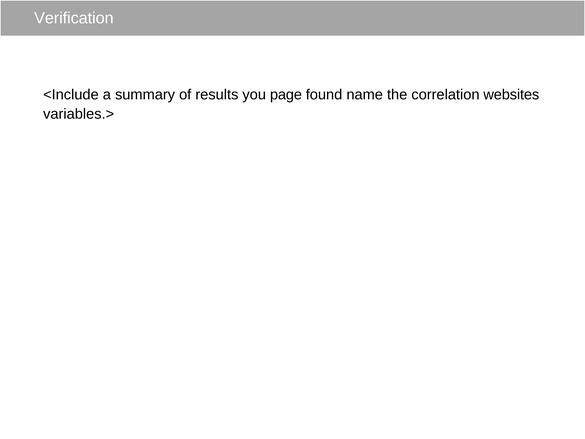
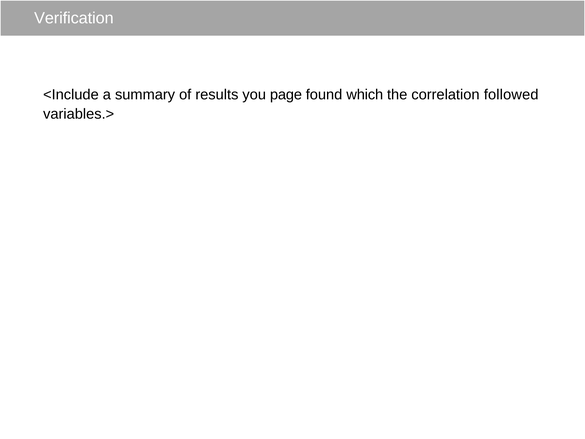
name: name -> which
websites: websites -> followed
